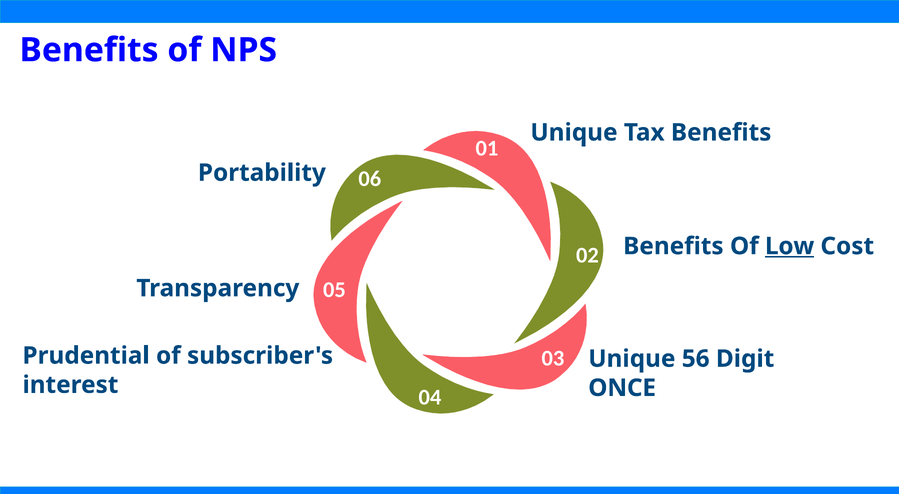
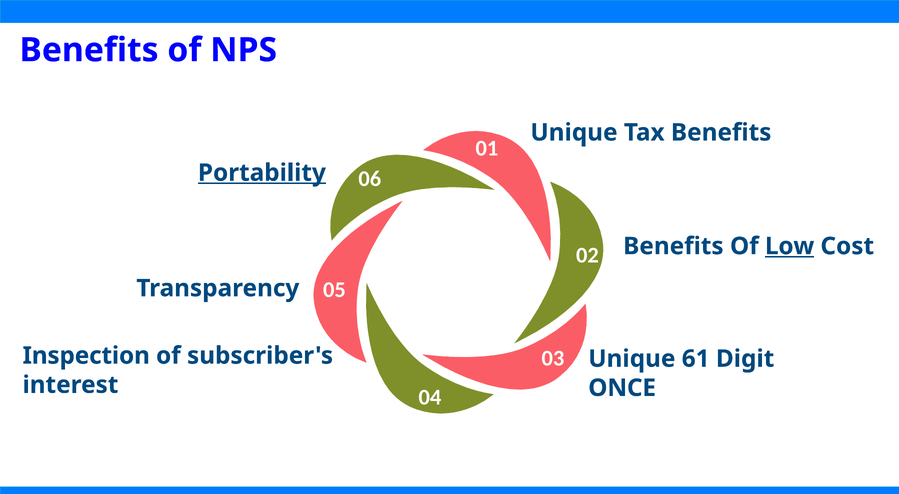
Portability underline: none -> present
Prudential: Prudential -> Inspection
56: 56 -> 61
